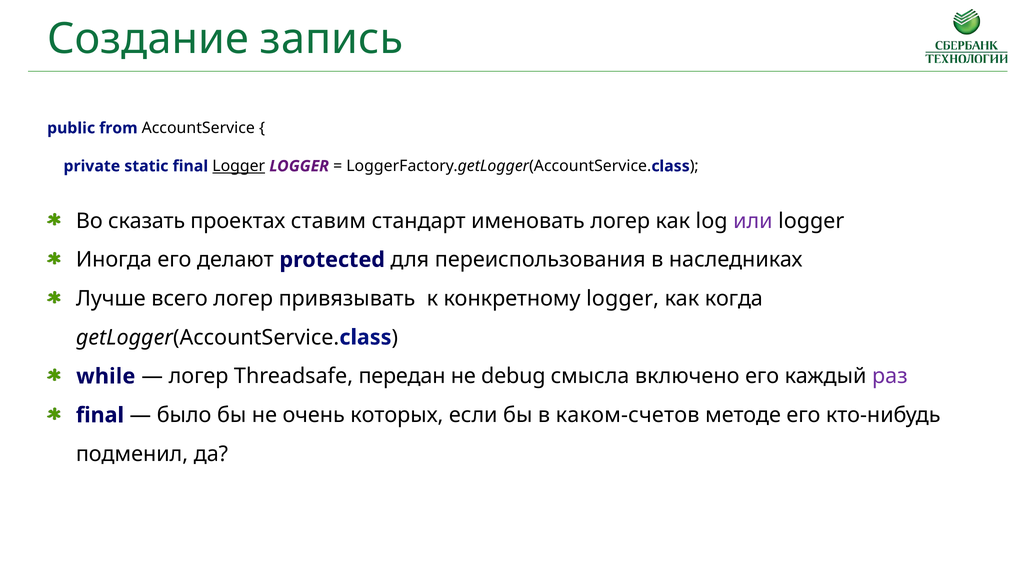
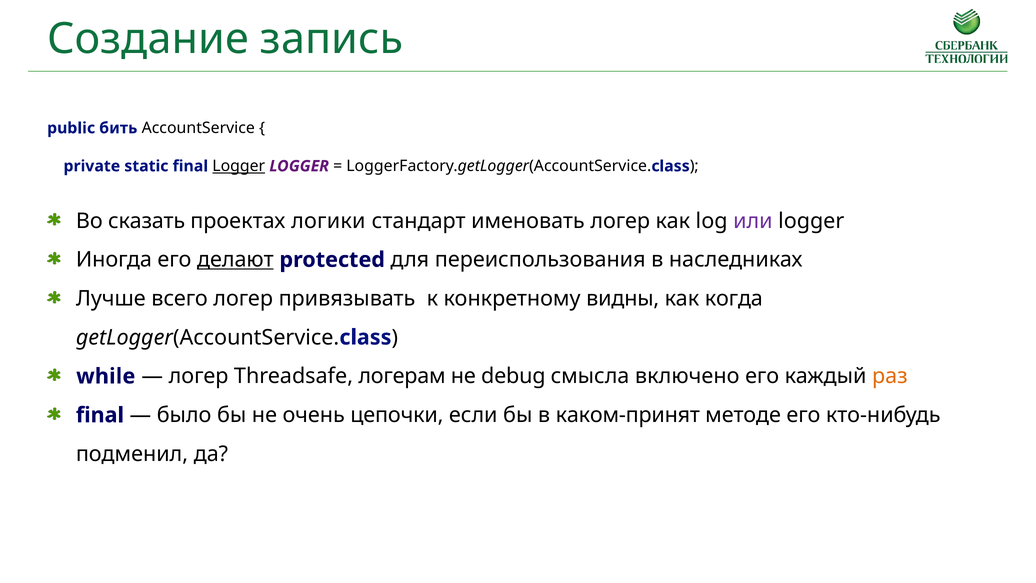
from: from -> бить
ставим: ставим -> логики
делают underline: none -> present
конкретному logger: logger -> видны
передан: передан -> логерам
раз colour: purple -> orange
которых: которых -> цепочки
каком-счетов: каком-счетов -> каком-принят
